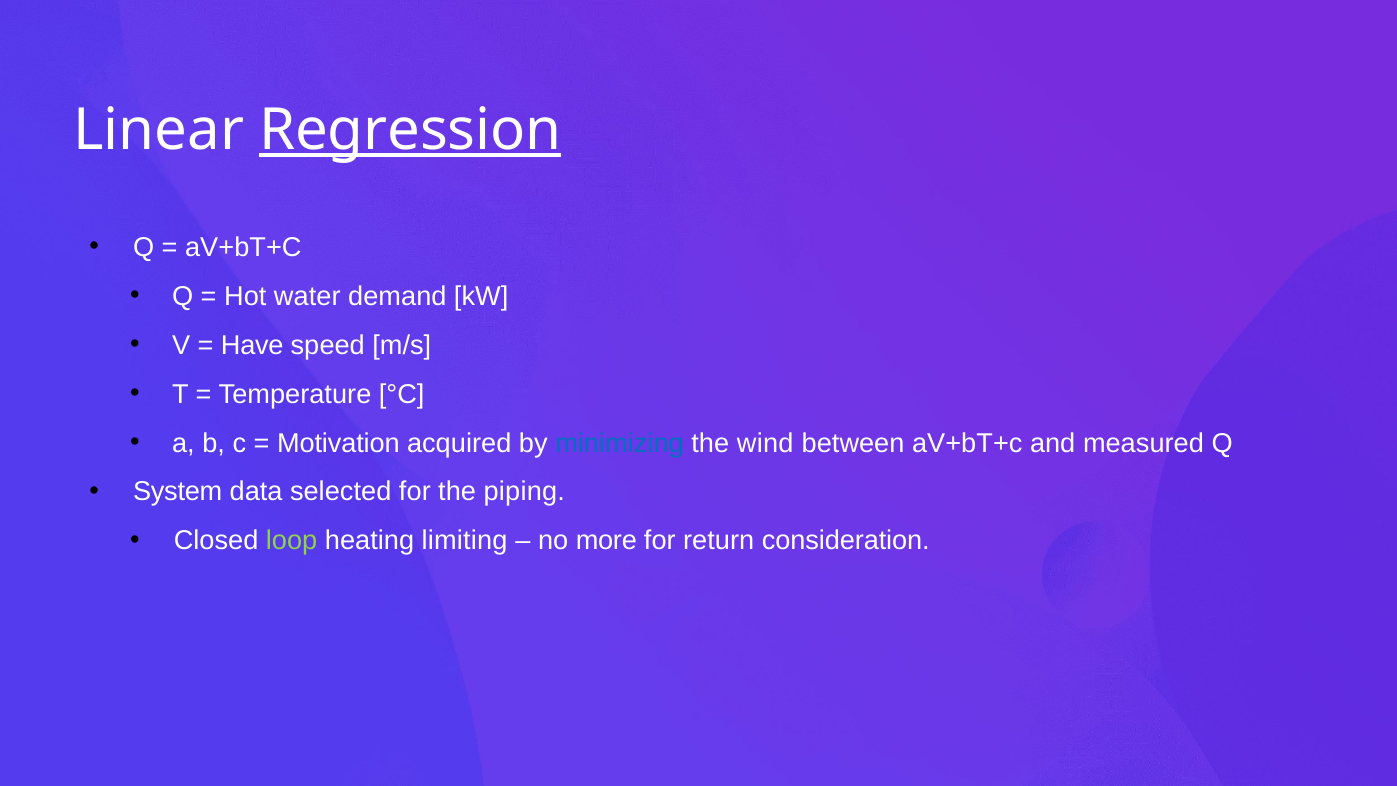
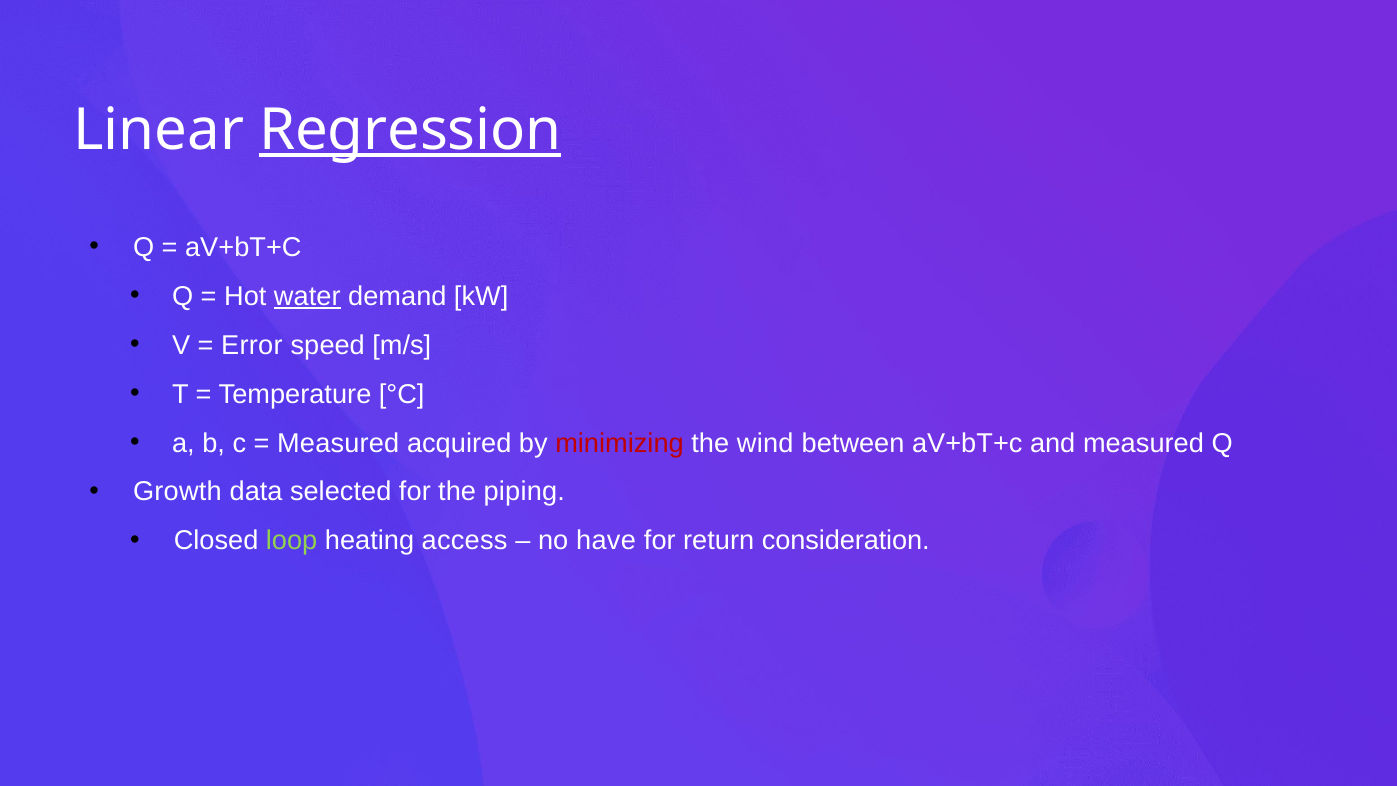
water underline: none -> present
Have: Have -> Error
Motivation at (338, 443): Motivation -> Measured
minimizing colour: blue -> red
System: System -> Growth
limiting: limiting -> access
more: more -> have
